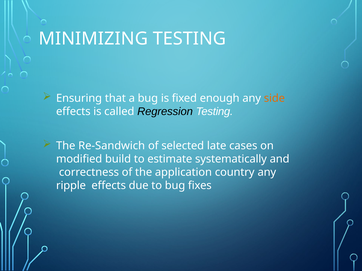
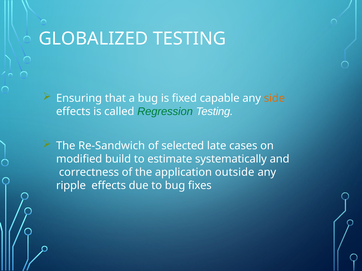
MINIMIZING: MINIMIZING -> GLOBALIZED
enough: enough -> capable
Regression colour: black -> green
country: country -> outside
